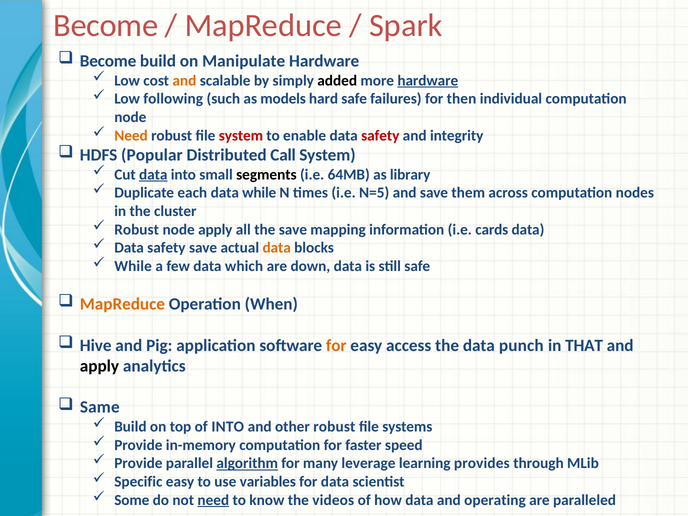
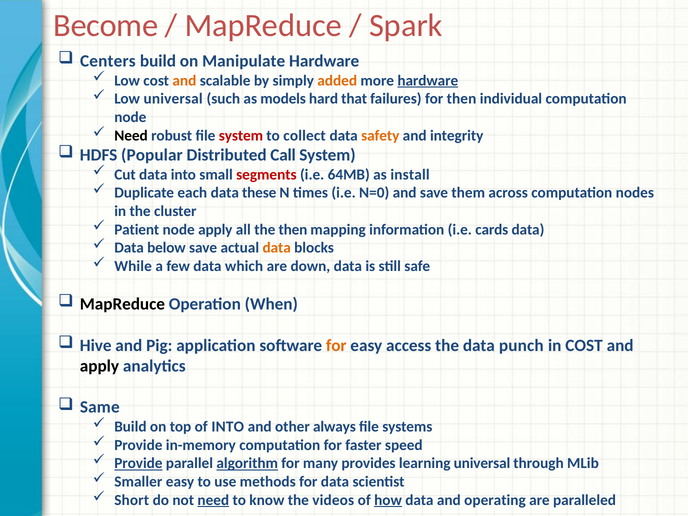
Become at (108, 61): Become -> Centers
added colour: black -> orange
Low following: following -> universal
hard safe: safe -> that
Need at (131, 135) colour: orange -> black
enable: enable -> collect
safety at (380, 135) colour: red -> orange
data at (153, 174) underline: present -> none
segments colour: black -> red
library: library -> install
data while: while -> these
N=5: N=5 -> N=0
Robust at (137, 229): Robust -> Patient
the save: save -> then
safety at (166, 248): safety -> below
MapReduce at (122, 304) colour: orange -> black
in THAT: THAT -> COST
other robust: robust -> always
Provide at (138, 463) underline: none -> present
leverage: leverage -> provides
learning provides: provides -> universal
Specific: Specific -> Smaller
variables: variables -> methods
Some: Some -> Short
how underline: none -> present
